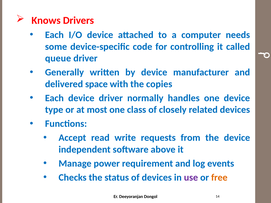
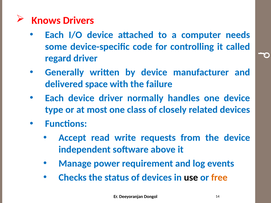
queue: queue -> regard
copies: copies -> failure
use colour: purple -> black
